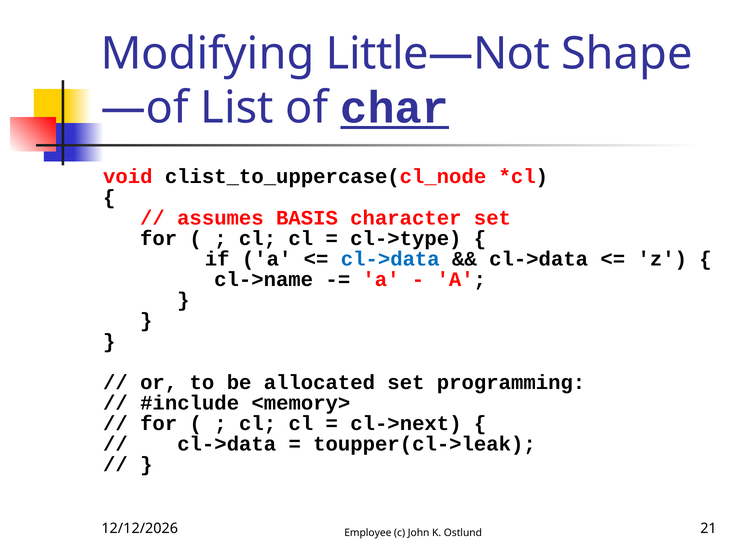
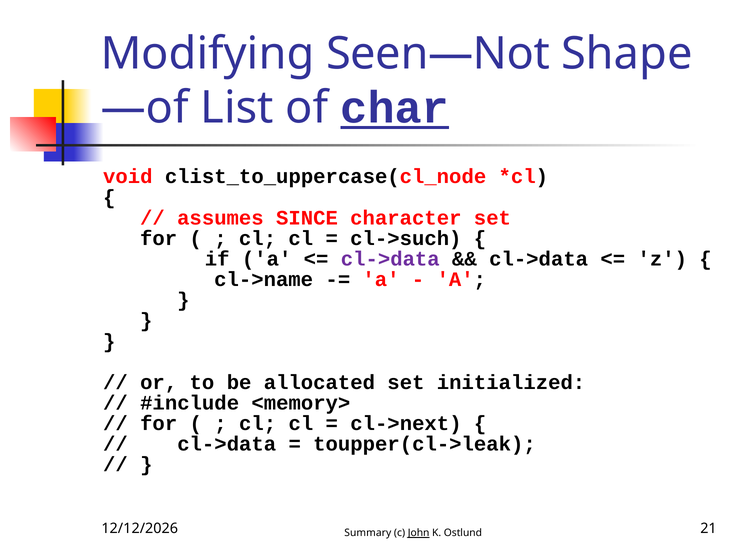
Little—Not: Little—Not -> Seen—Not
BASIS: BASIS -> SINCE
cl->type: cl->type -> cl->such
cl->data at (390, 259) colour: blue -> purple
programming: programming -> initialized
Employee: Employee -> Summary
John underline: none -> present
